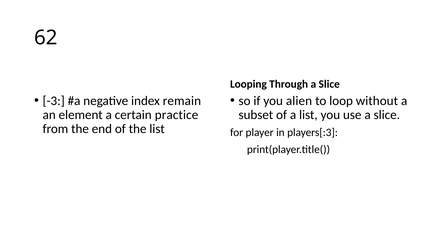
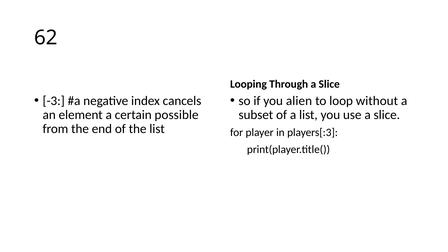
remain: remain -> cancels
practice: practice -> possible
